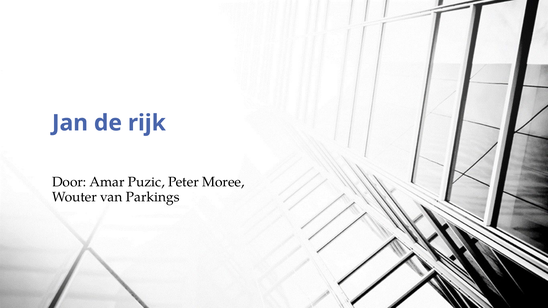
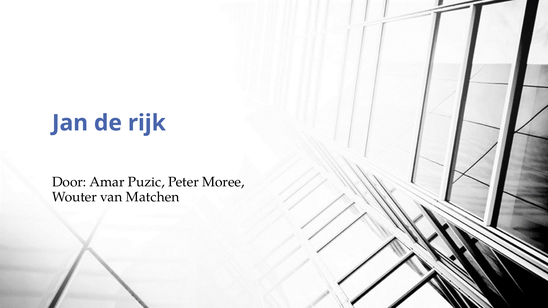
Parkings: Parkings -> Matchen
